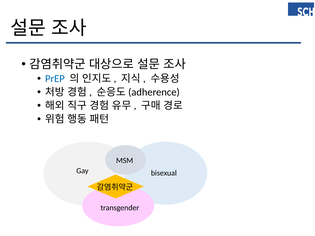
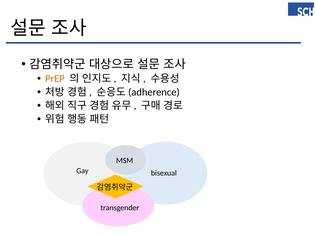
PrEP colour: blue -> orange
